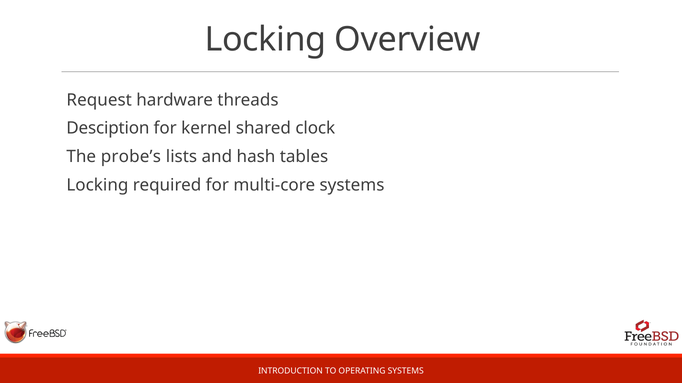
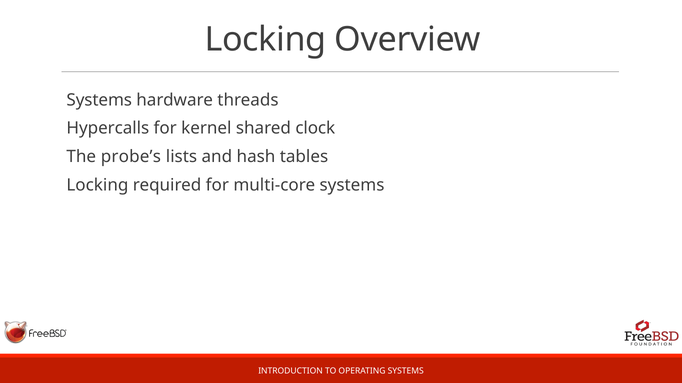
Request at (99, 100): Request -> Systems
Desciption: Desciption -> Hypercalls
